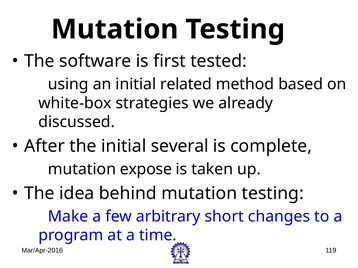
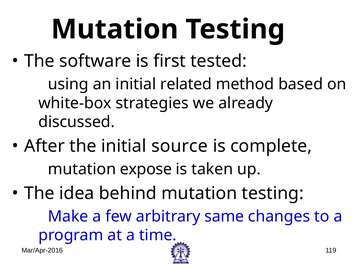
several: several -> source
short: short -> same
